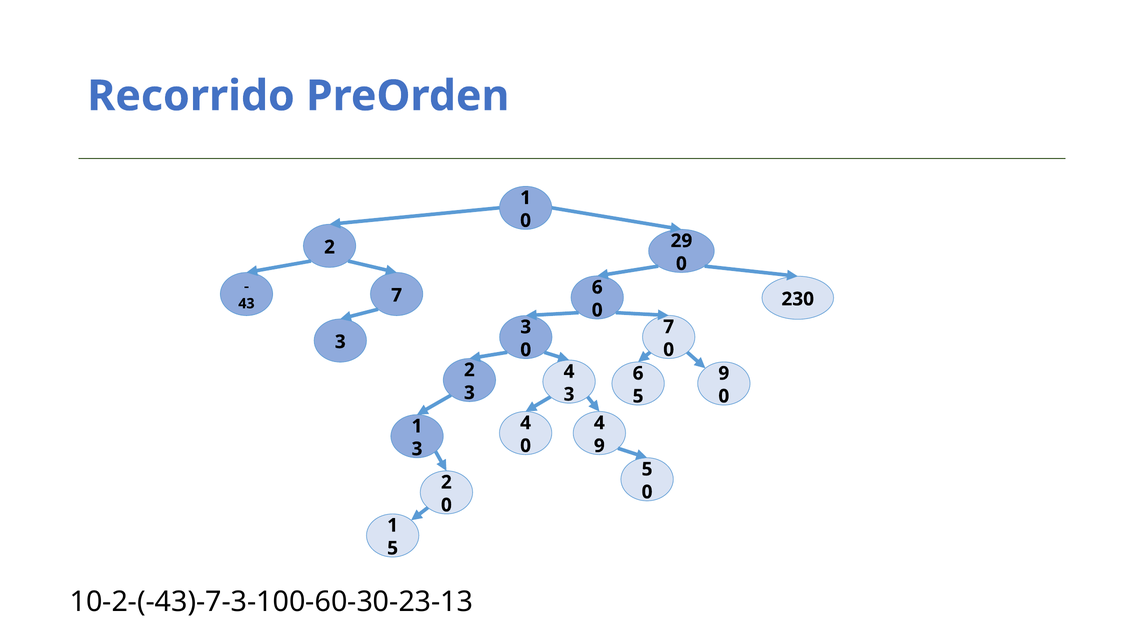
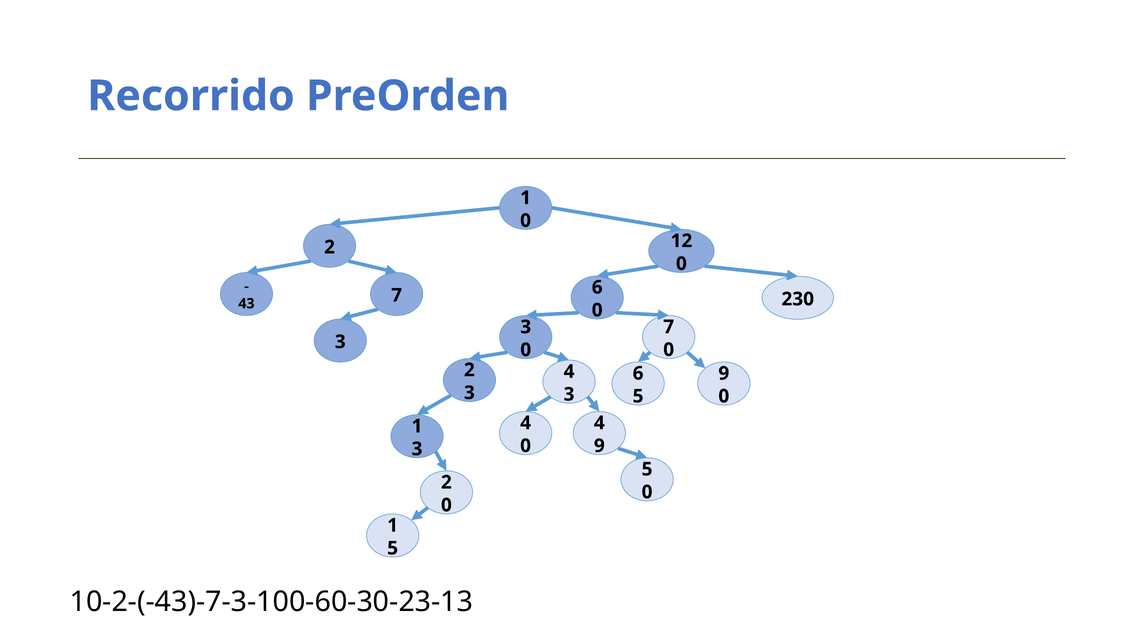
29: 29 -> 12
